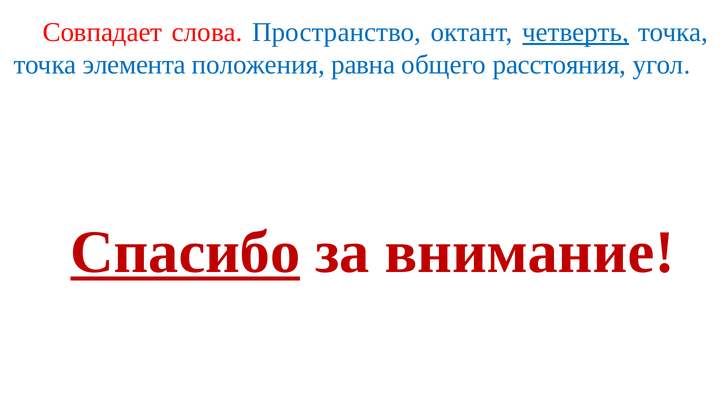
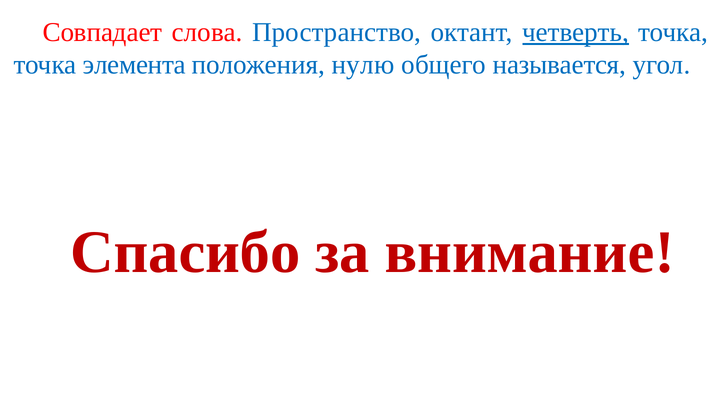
равна: равна -> нулю
расстояния: расстояния -> называется
Спасибо underline: present -> none
